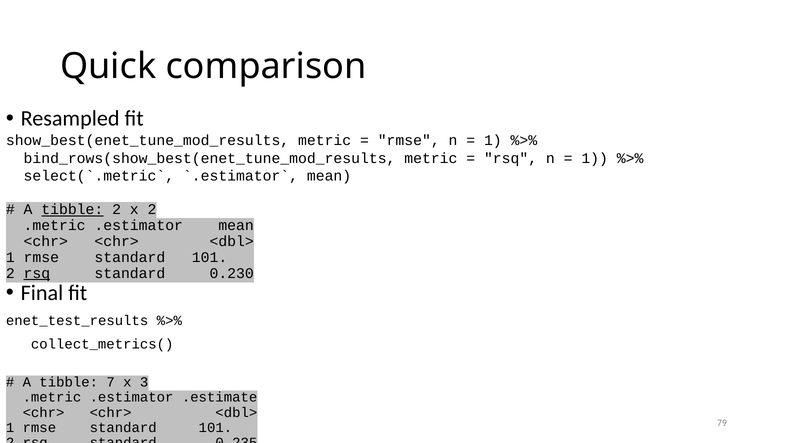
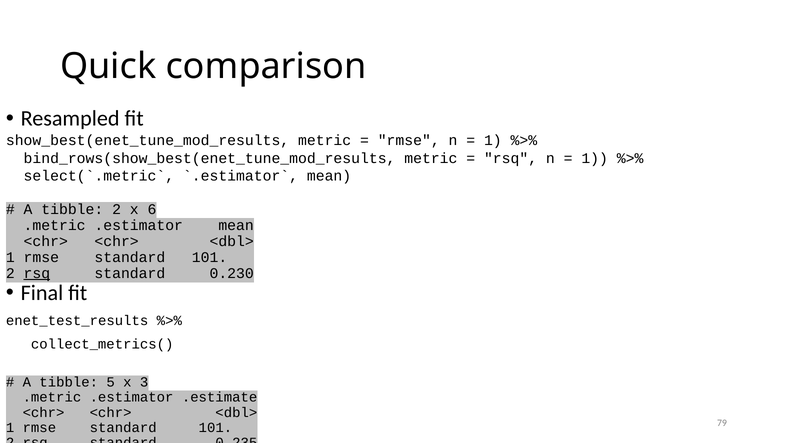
tibble at (72, 209) underline: present -> none
x 2: 2 -> 6
7: 7 -> 5
